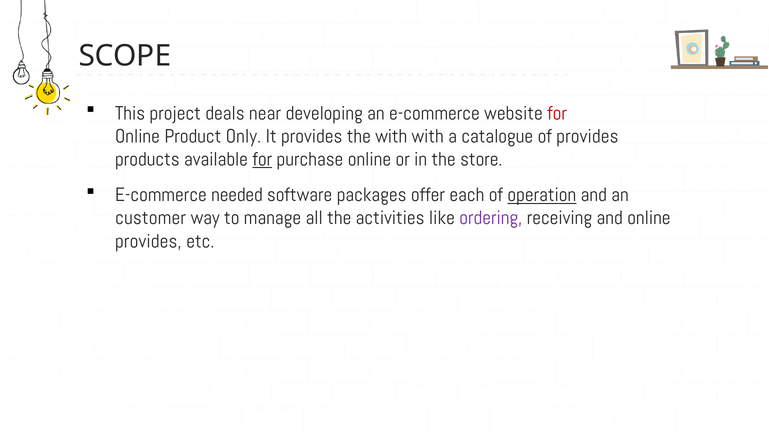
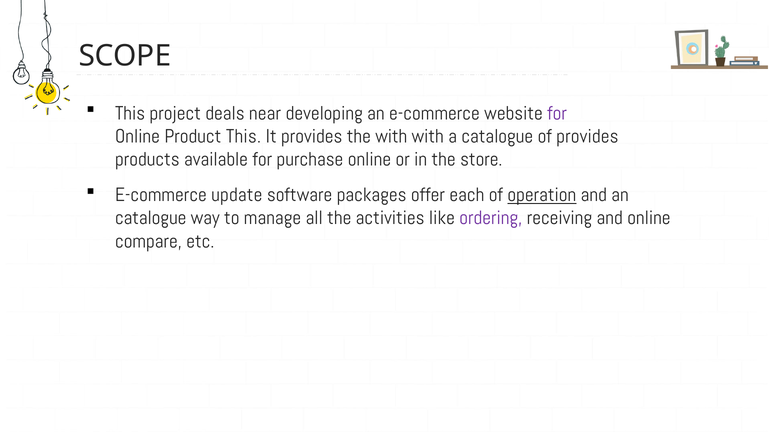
for at (557, 113) colour: red -> purple
Product Only: Only -> This
for at (262, 160) underline: present -> none
needed: needed -> update
customer at (151, 218): customer -> catalogue
provides at (148, 242): provides -> compare
